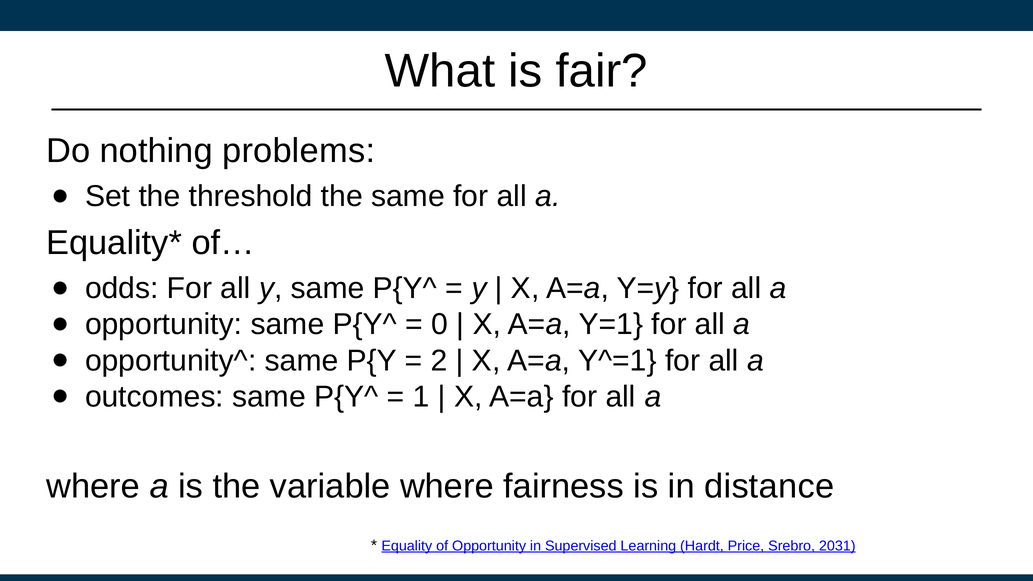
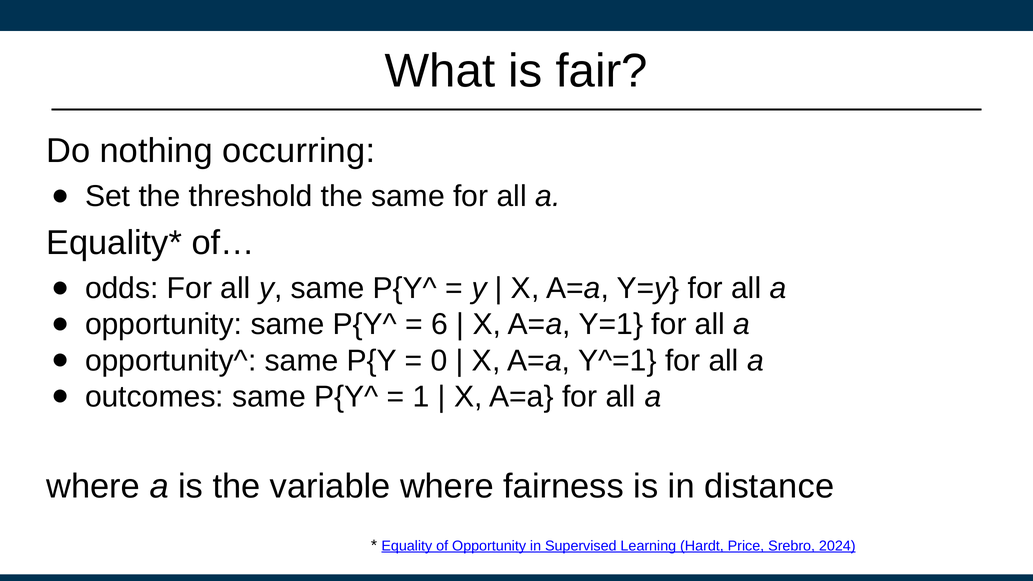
problems: problems -> occurring
0: 0 -> 6
2: 2 -> 0
2031: 2031 -> 2024
